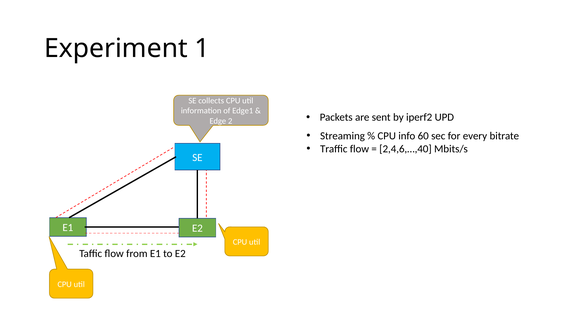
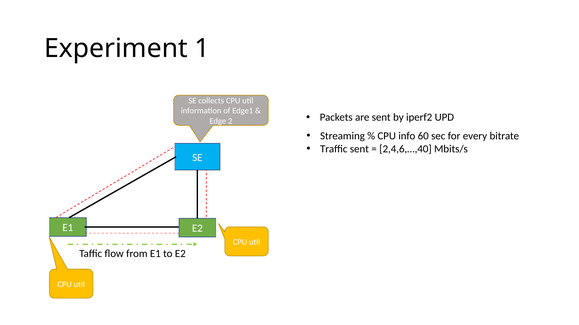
Traffic flow: flow -> sent
